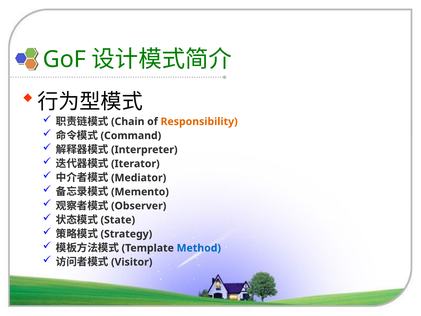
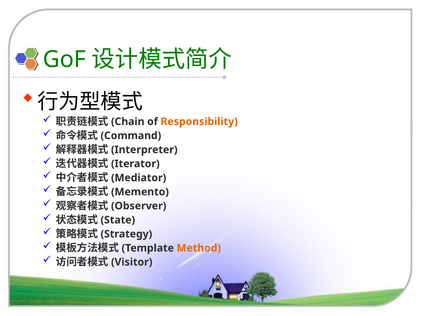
Method colour: blue -> orange
